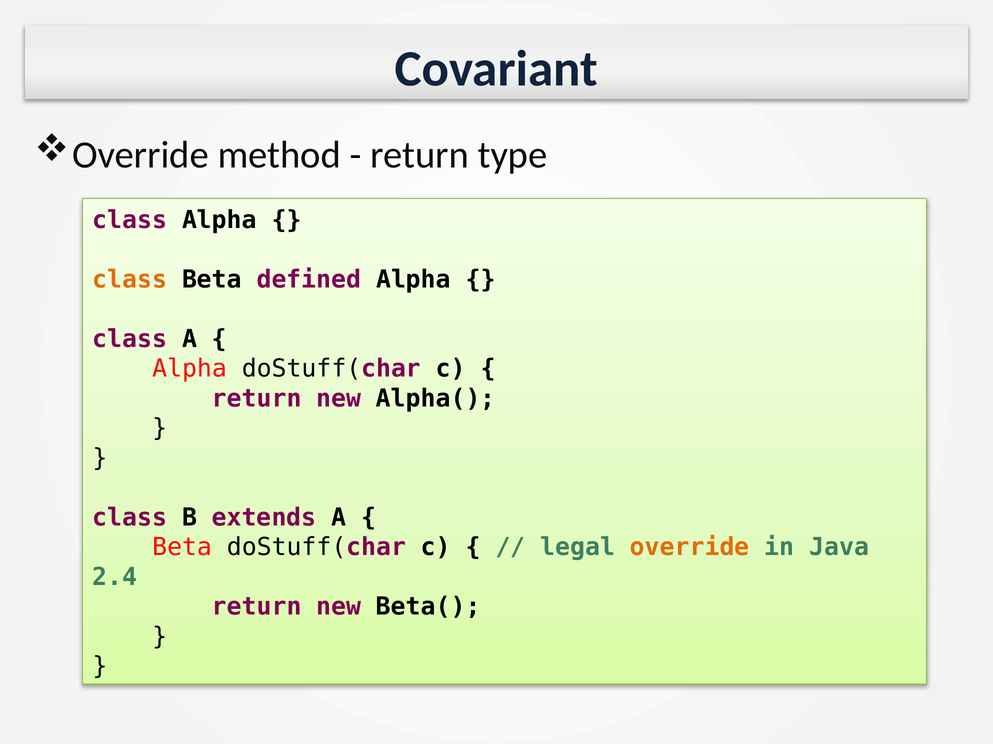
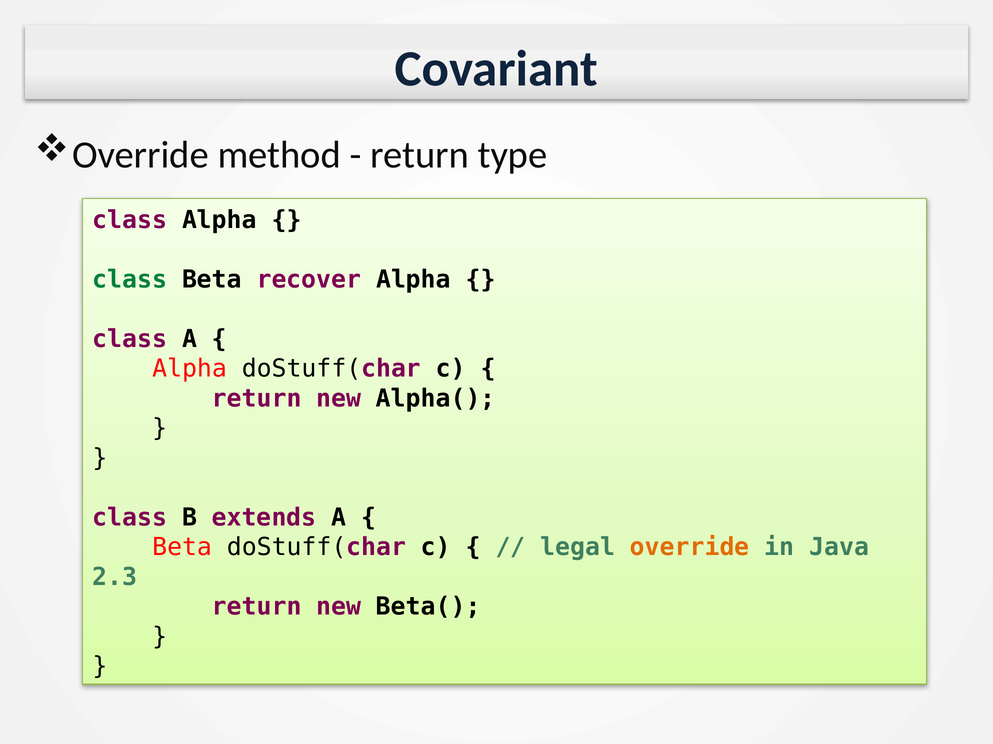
class at (130, 280) colour: orange -> green
defined: defined -> recover
2.4: 2.4 -> 2.3
